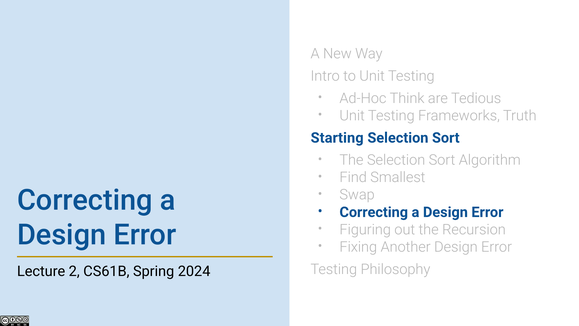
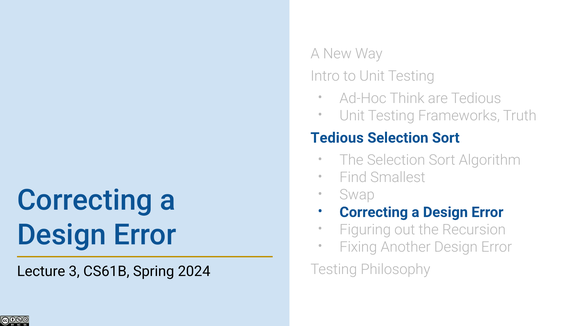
Starting at (337, 138): Starting -> Tedious
2: 2 -> 3
